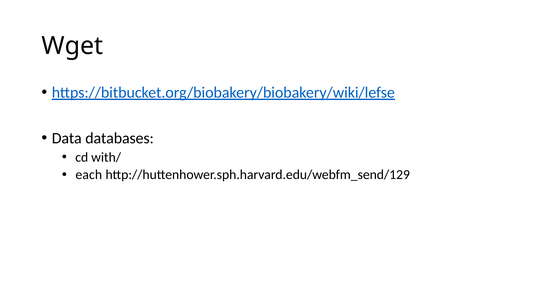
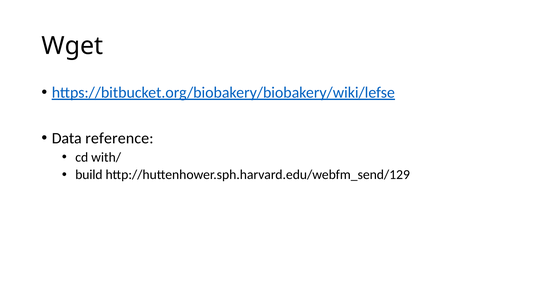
databases: databases -> reference
each: each -> build
